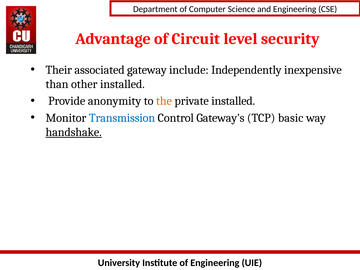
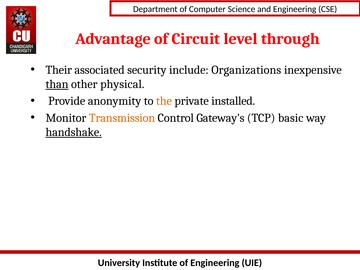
security: security -> through
gateway: gateway -> security
Independently: Independently -> Organizations
than underline: none -> present
other installed: installed -> physical
Transmission colour: blue -> orange
